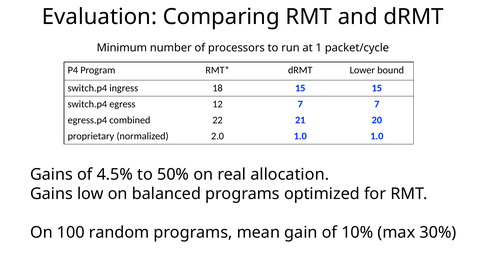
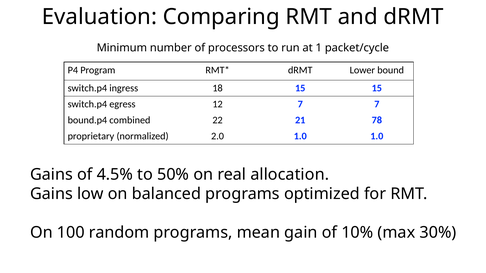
egress.p4: egress.p4 -> bound.p4
20: 20 -> 78
